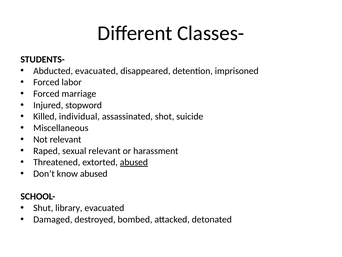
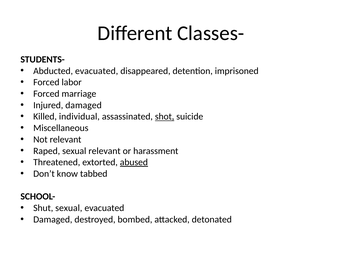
Injured stopword: stopword -> damaged
shot underline: none -> present
know abused: abused -> tabbed
Shut library: library -> sexual
